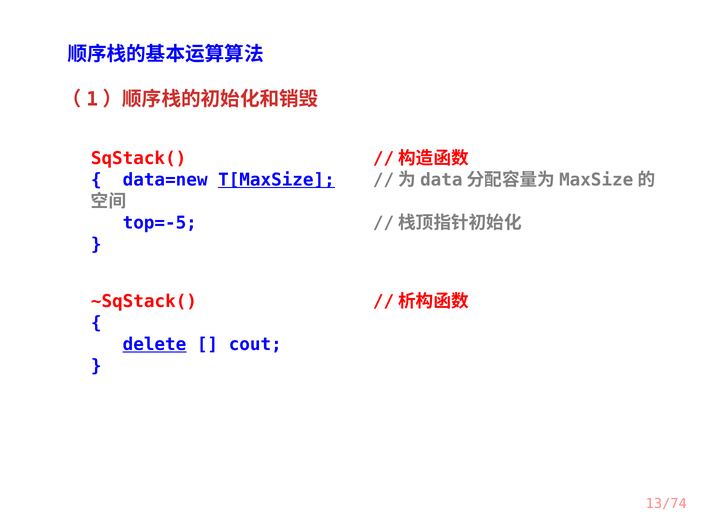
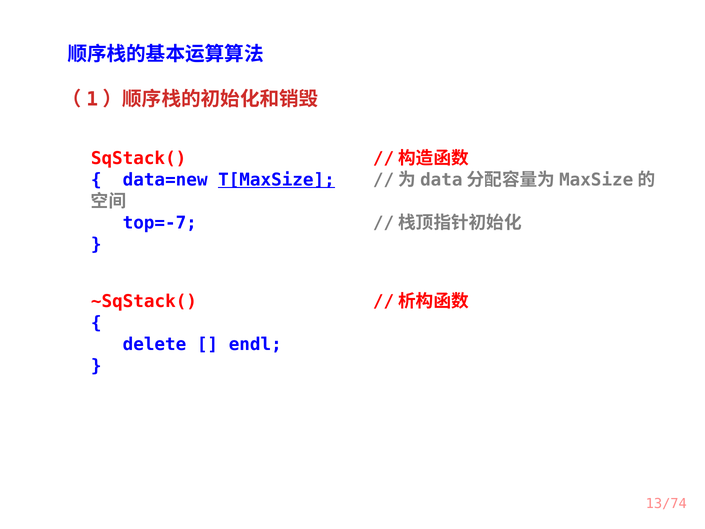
top=-5: top=-5 -> top=-7
delete underline: present -> none
cout: cout -> endl
